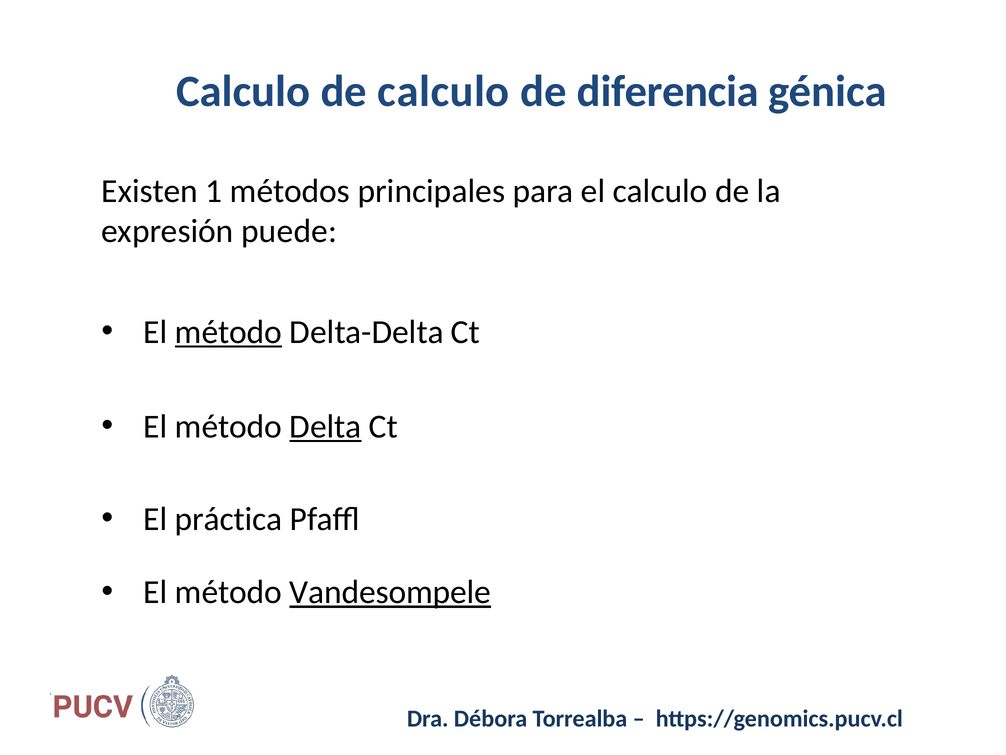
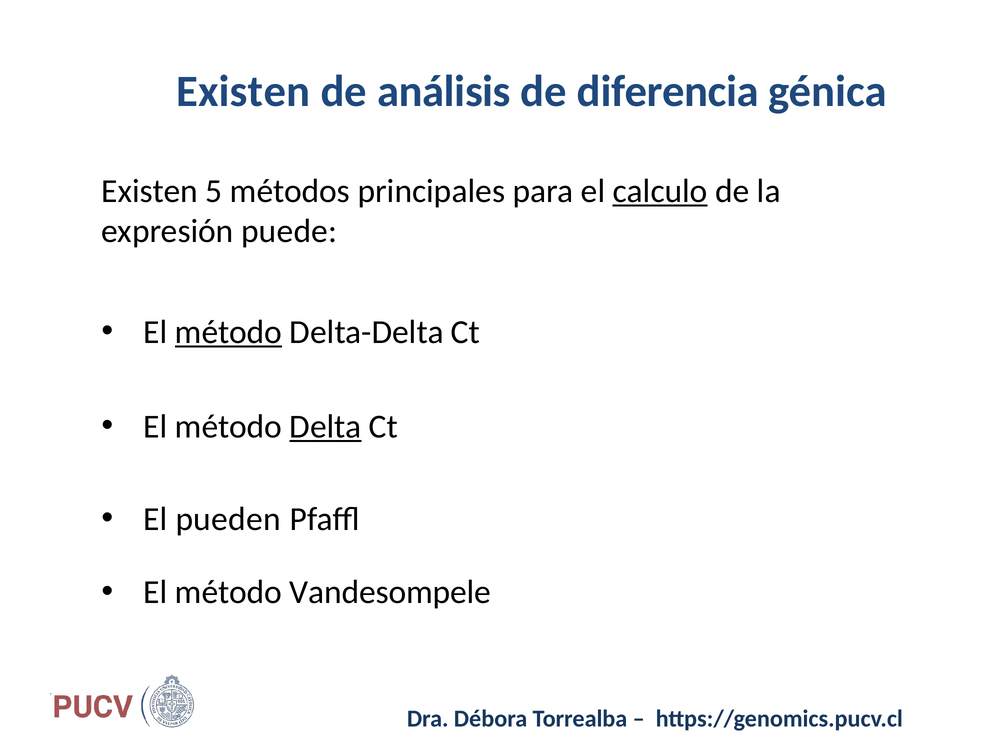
Calculo at (243, 91): Calculo -> Existen
de calculo: calculo -> análisis
1: 1 -> 5
calculo at (660, 191) underline: none -> present
práctica: práctica -> pueden
Vandesompele underline: present -> none
